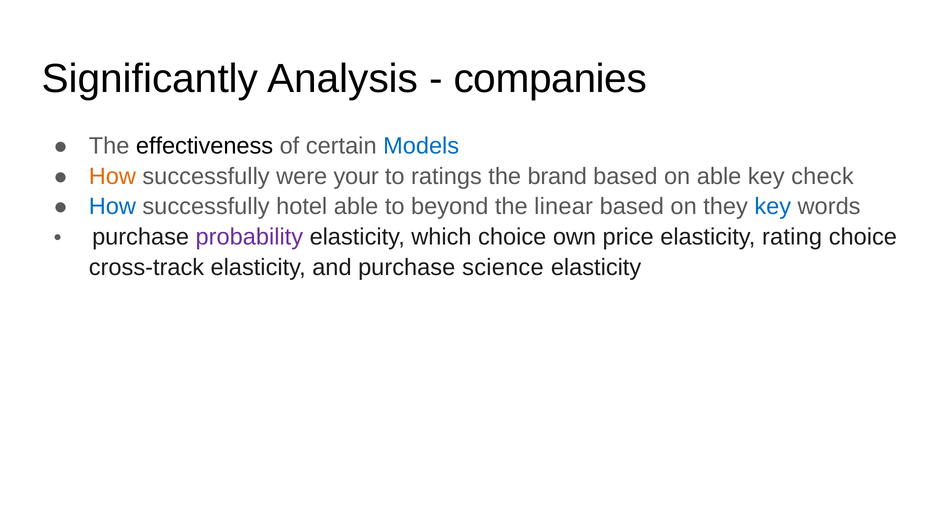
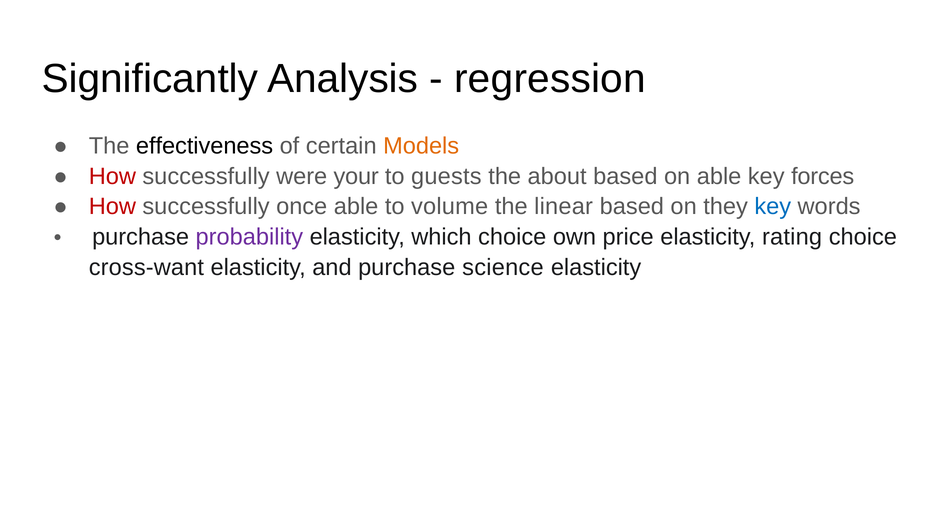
companies: companies -> regression
Models colour: blue -> orange
How at (112, 176) colour: orange -> red
ratings: ratings -> guests
brand: brand -> about
check: check -> forces
How at (112, 207) colour: blue -> red
hotel: hotel -> once
beyond: beyond -> volume
cross-track: cross-track -> cross-want
